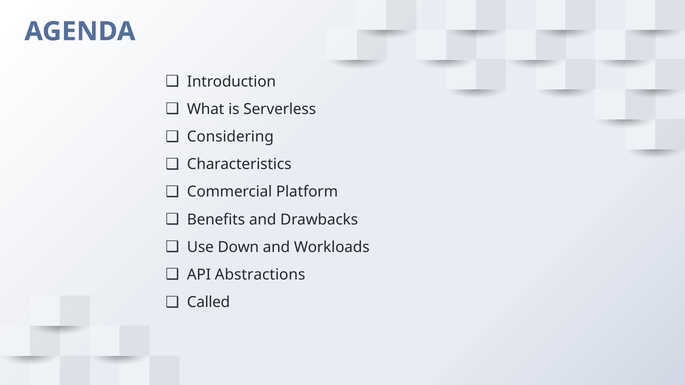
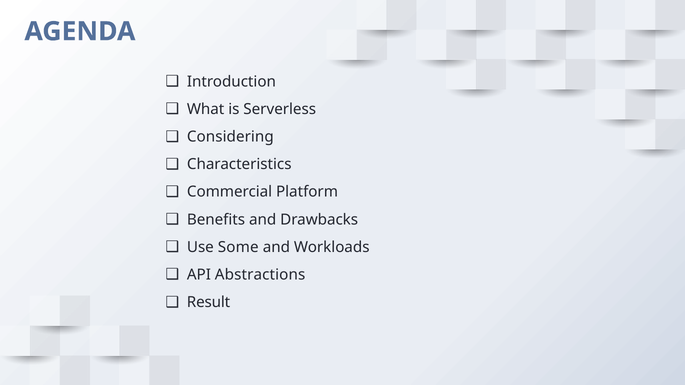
Down: Down -> Some
Called: Called -> Result
